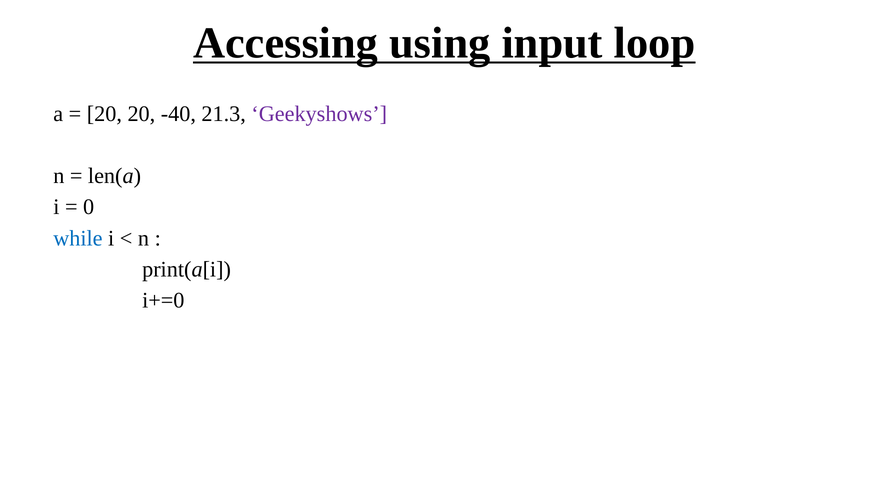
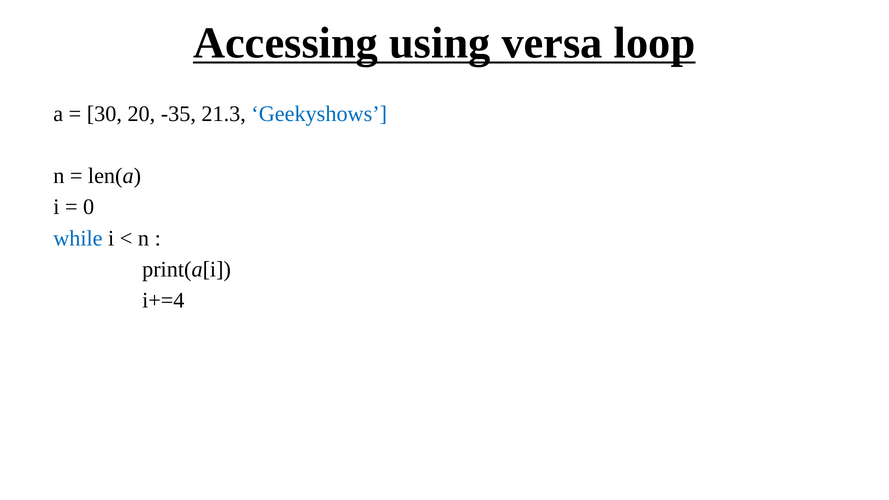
input: input -> versa
20 at (104, 114): 20 -> 30
-40: -40 -> -35
Geekyshows colour: purple -> blue
i+=0: i+=0 -> i+=4
